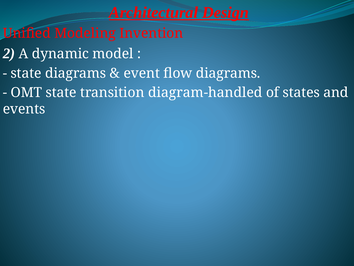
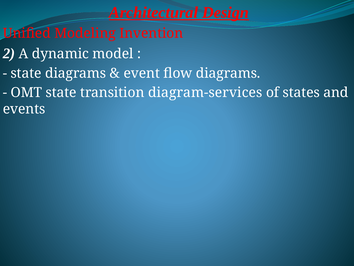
diagram-handled: diagram-handled -> diagram-services
